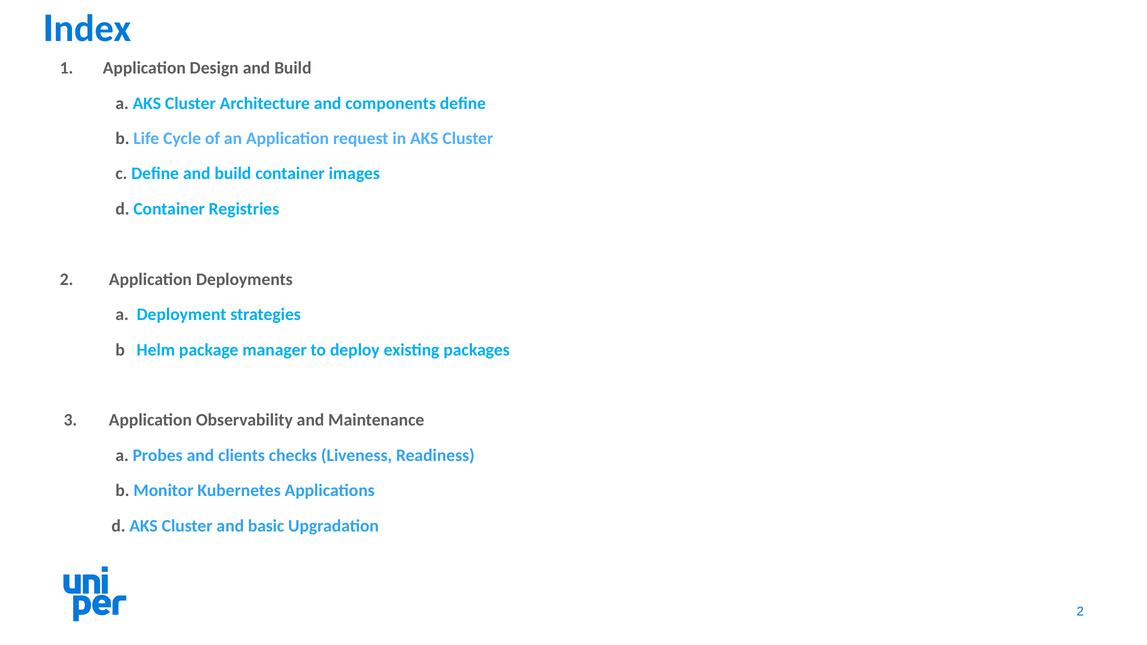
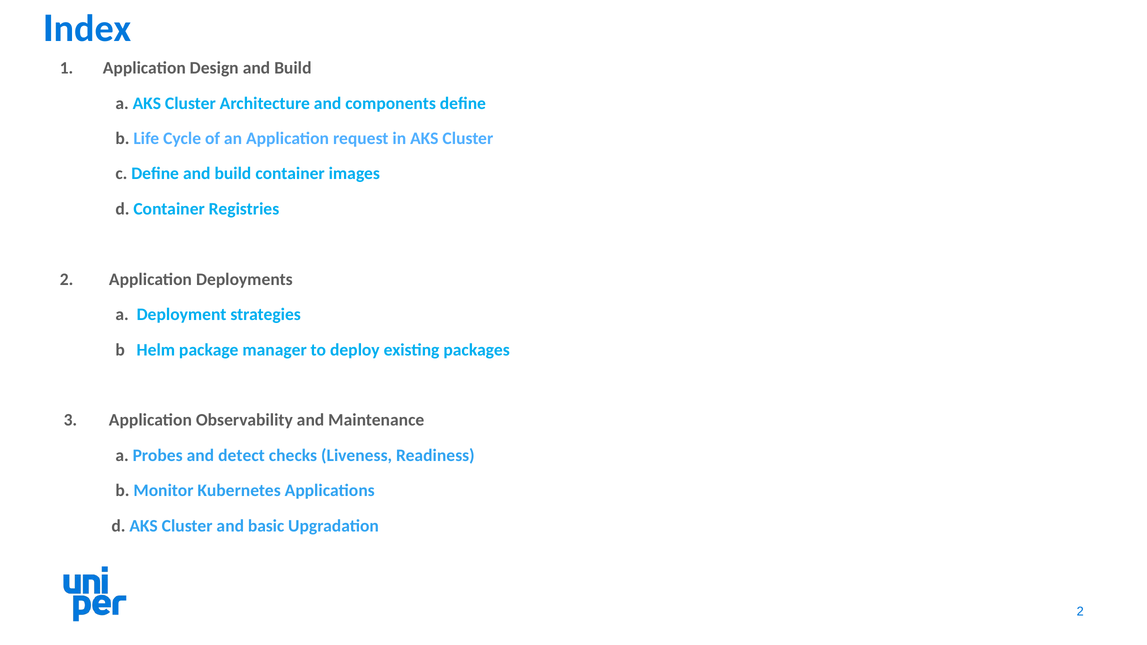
clients: clients -> detect
